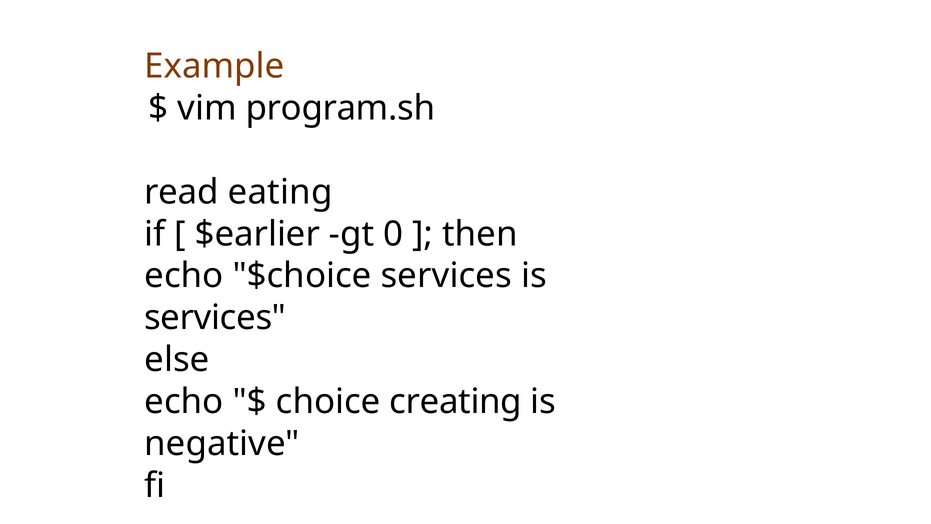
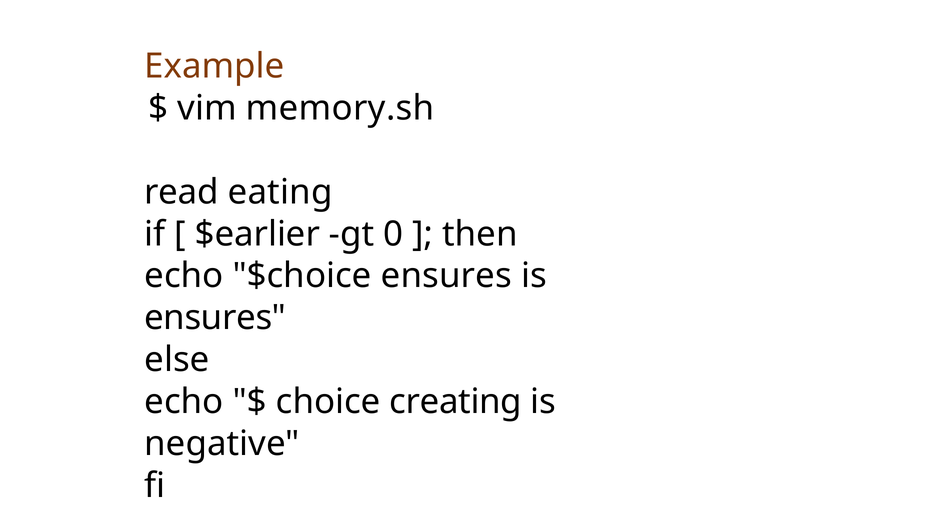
program.sh: program.sh -> memory.sh
$choice services: services -> ensures
services at (215, 318): services -> ensures
